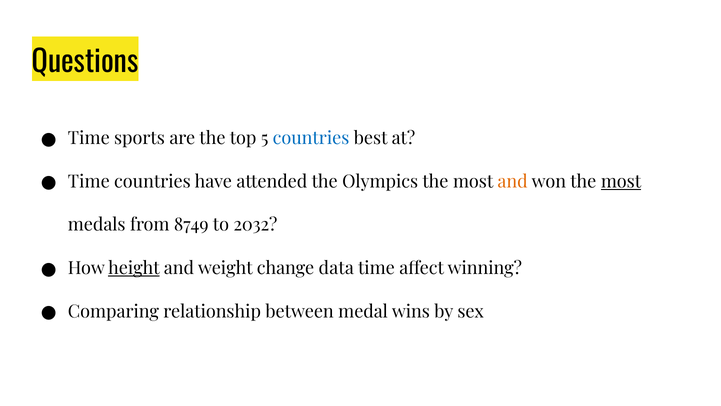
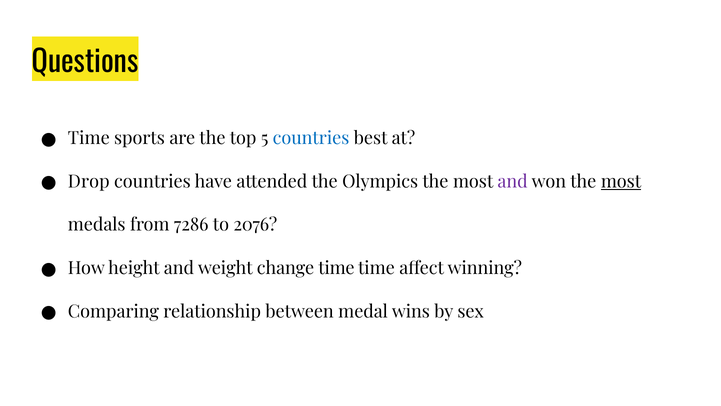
Time at (89, 181): Time -> Drop
and at (513, 181) colour: orange -> purple
8749: 8749 -> 7286
2032: 2032 -> 2076
height underline: present -> none
change data: data -> time
